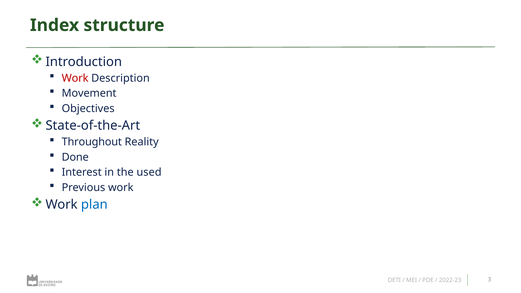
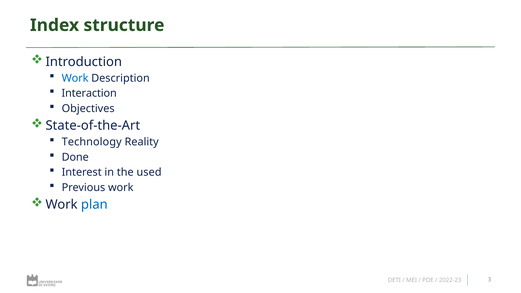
Work at (75, 78) colour: red -> blue
Movement: Movement -> Interaction
Throughout: Throughout -> Technology
